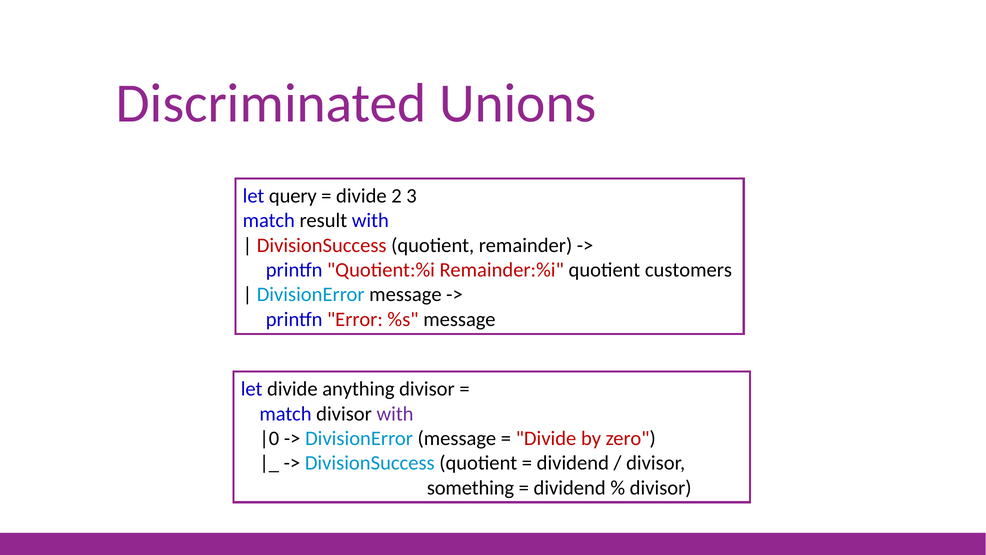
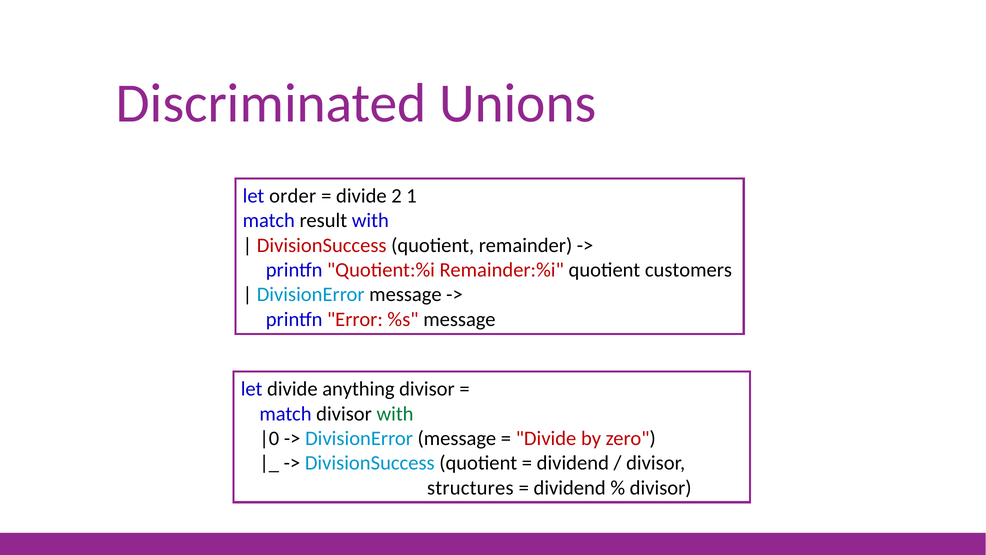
query: query -> order
3: 3 -> 1
with at (395, 413) colour: purple -> green
something: something -> structures
